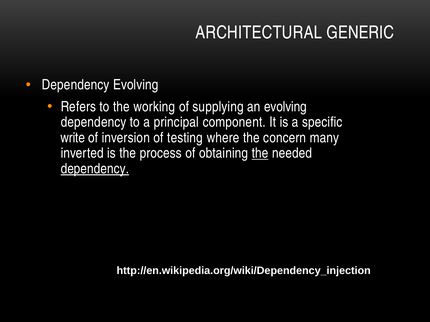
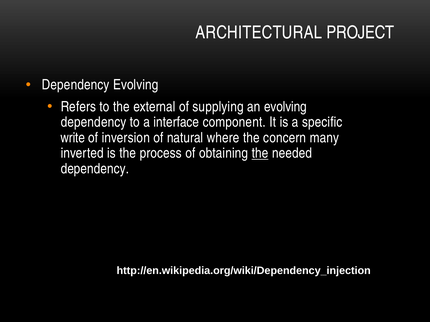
GENERIC: GENERIC -> PROJECT
working: working -> external
principal: principal -> interface
testing: testing -> natural
dependency at (95, 169) underline: present -> none
